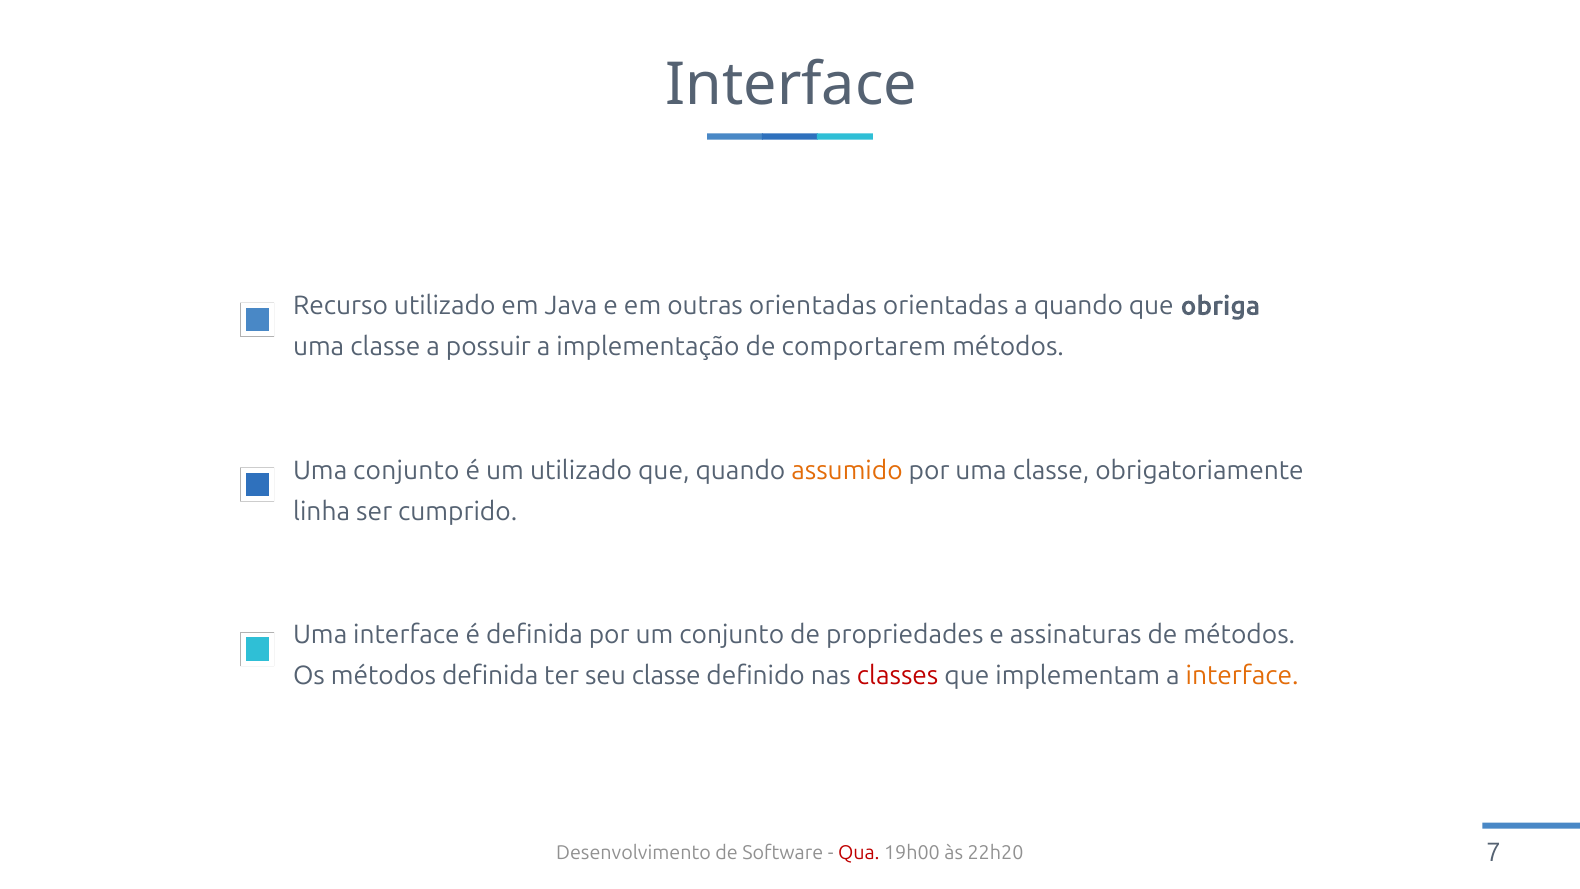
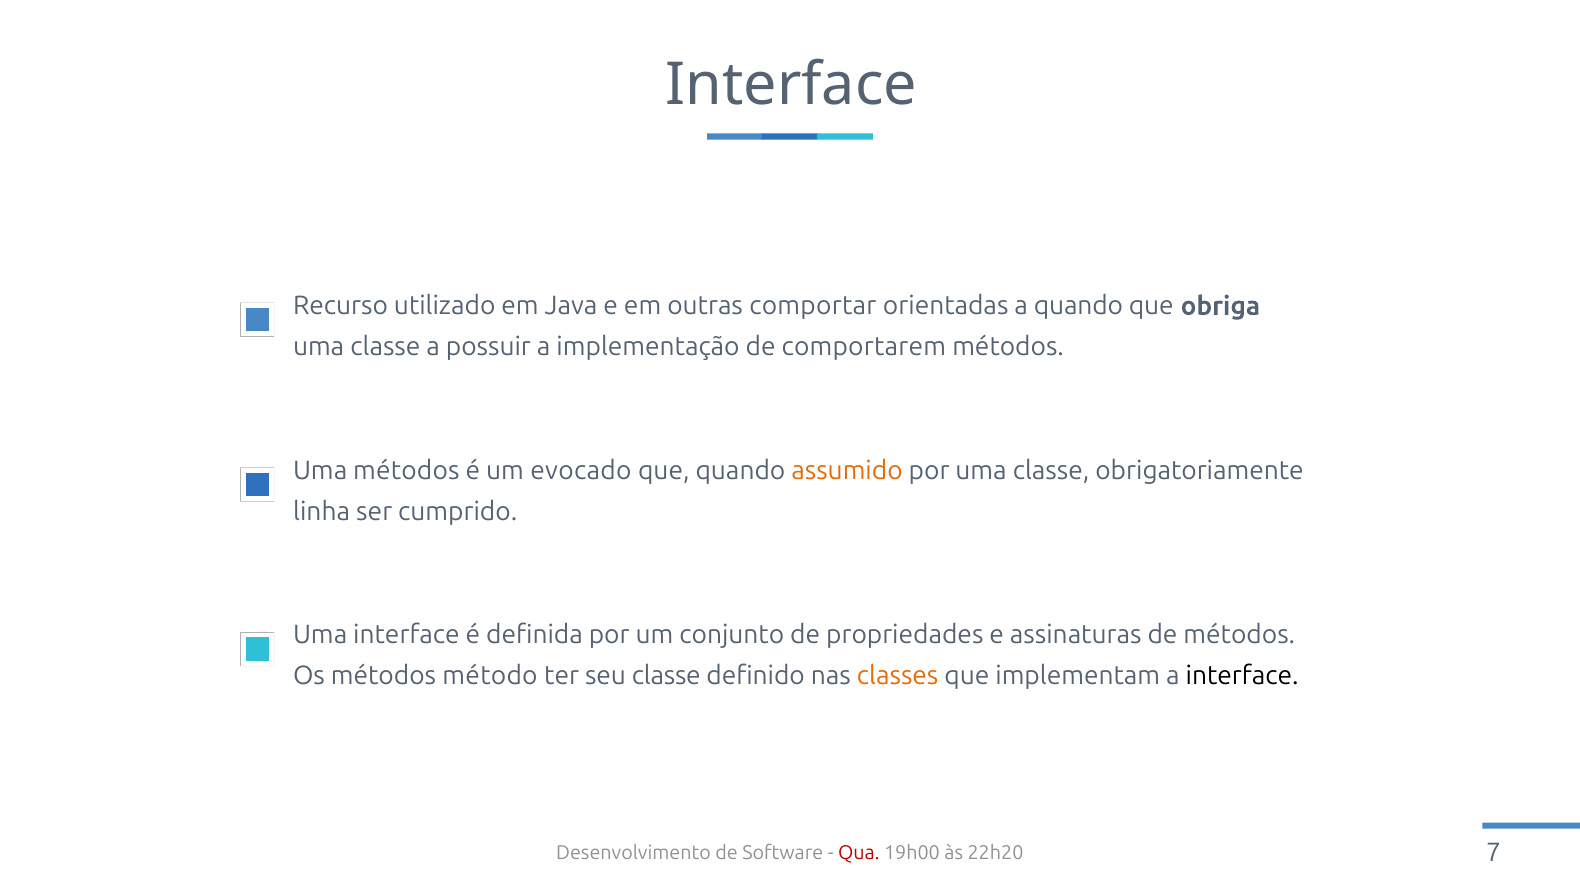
outras orientadas: orientadas -> comportar
Uma conjunto: conjunto -> métodos
um utilizado: utilizado -> evocado
métodos definida: definida -> método
classes colour: red -> orange
interface at (1242, 676) colour: orange -> black
